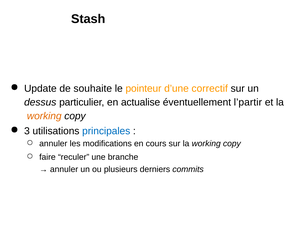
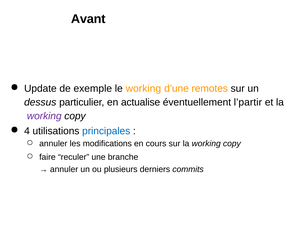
Stash: Stash -> Avant
souhaite: souhaite -> exemple
le pointeur: pointeur -> working
correctif: correctif -> remotes
working at (44, 116) colour: orange -> purple
3: 3 -> 4
